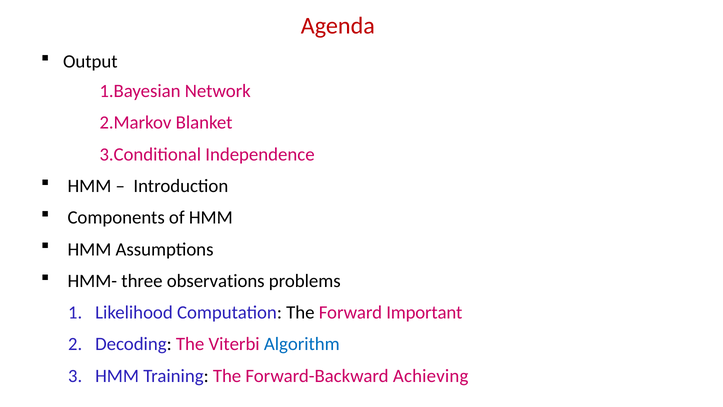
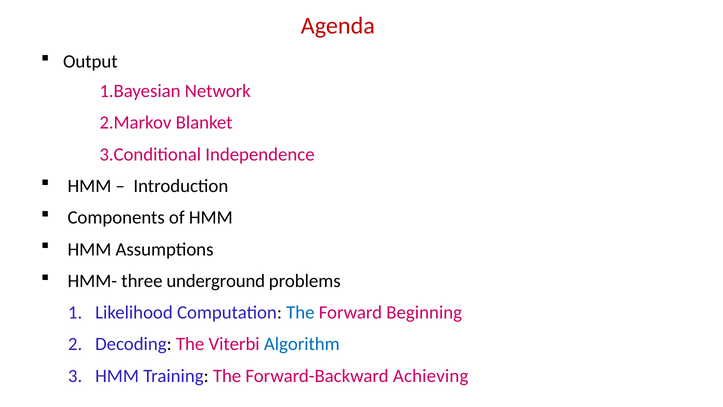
observations: observations -> underground
The at (300, 312) colour: black -> blue
Important: Important -> Beginning
